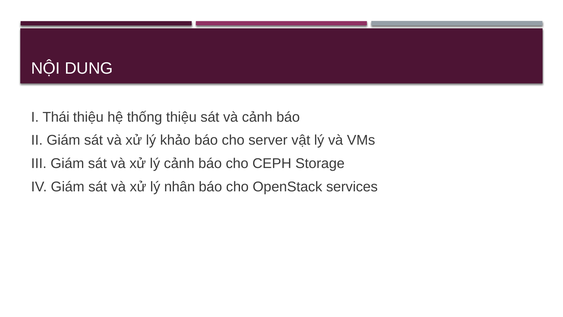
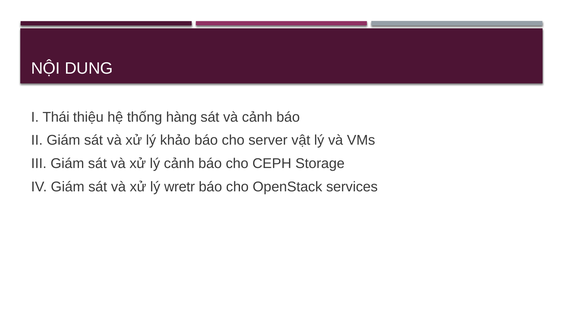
thống thiệu: thiệu -> hàng
nhân: nhân -> wretr
